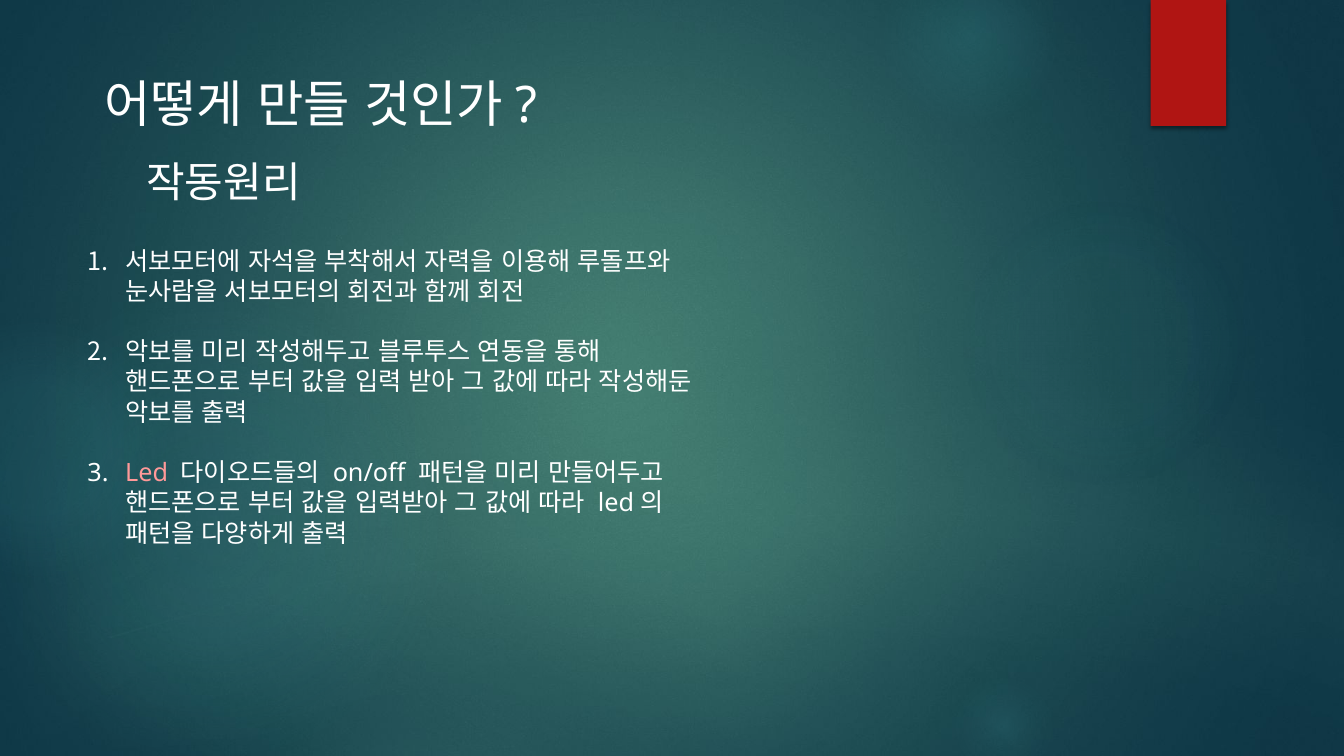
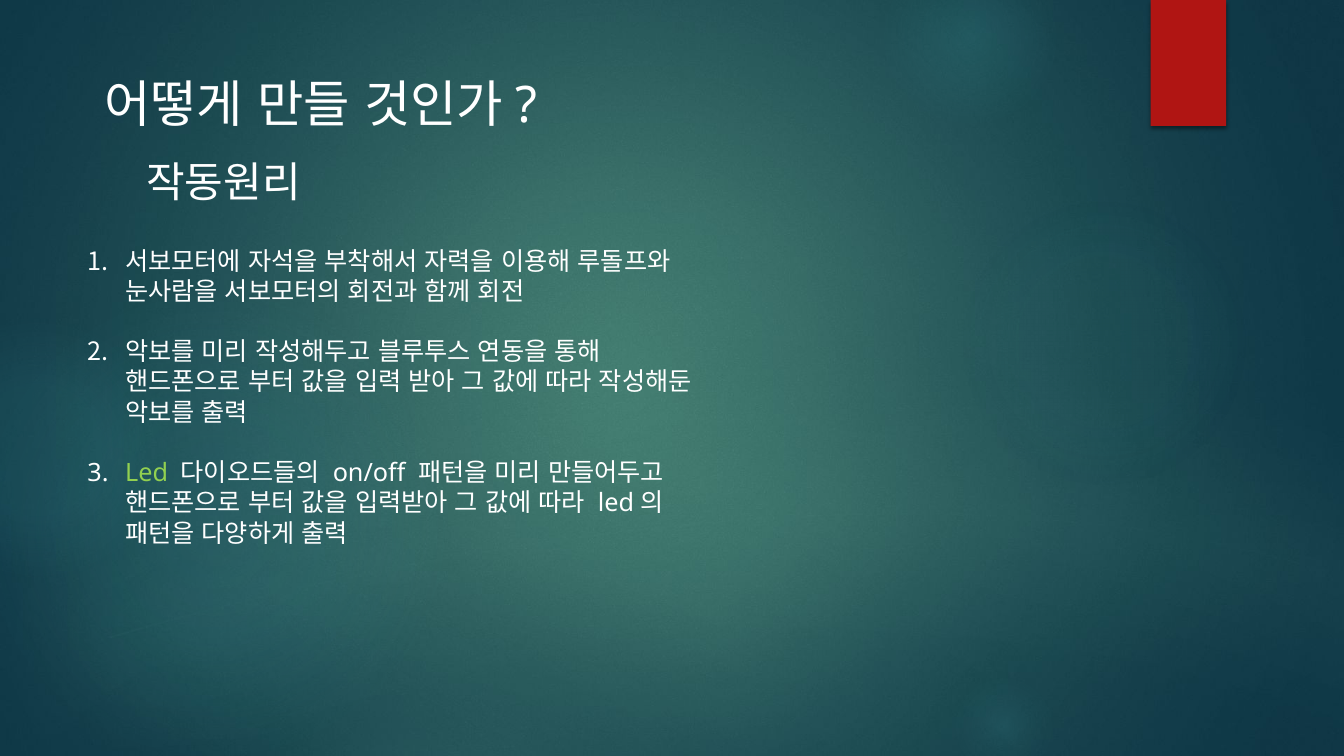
Led colour: pink -> light green
